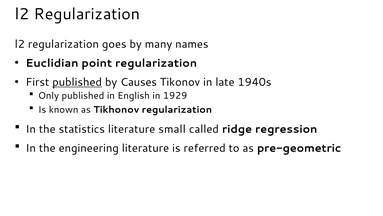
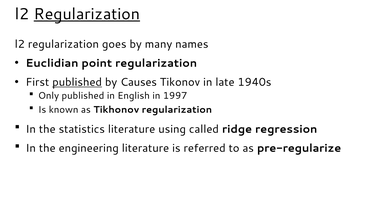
Regularization at (87, 14) underline: none -> present
1929: 1929 -> 1997
small: small -> using
pre-geometric: pre-geometric -> pre-regularize
